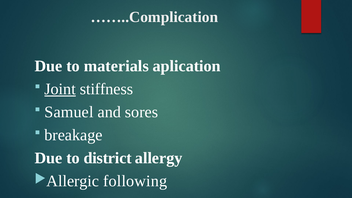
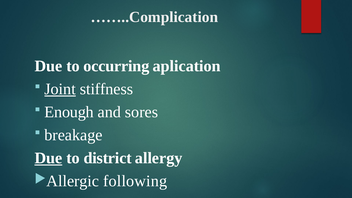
materials: materials -> occurring
Samuel: Samuel -> Enough
Due at (48, 158) underline: none -> present
